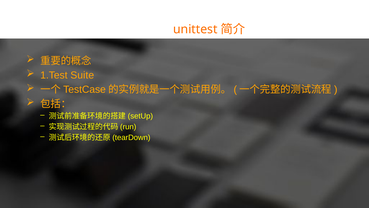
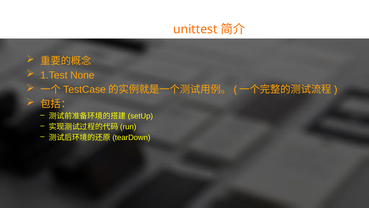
Suite: Suite -> None
